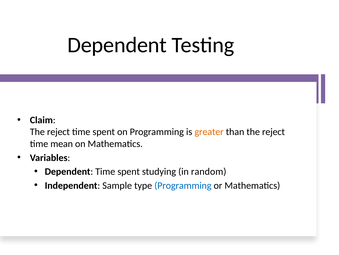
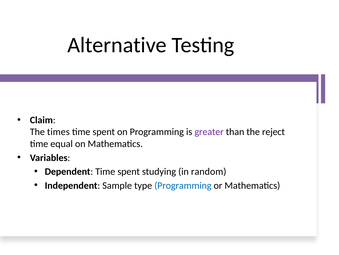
Dependent at (117, 45): Dependent -> Alternative
reject at (58, 132): reject -> times
greater colour: orange -> purple
mean: mean -> equal
